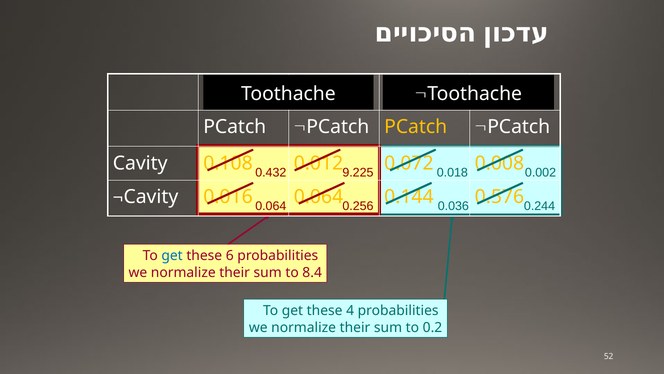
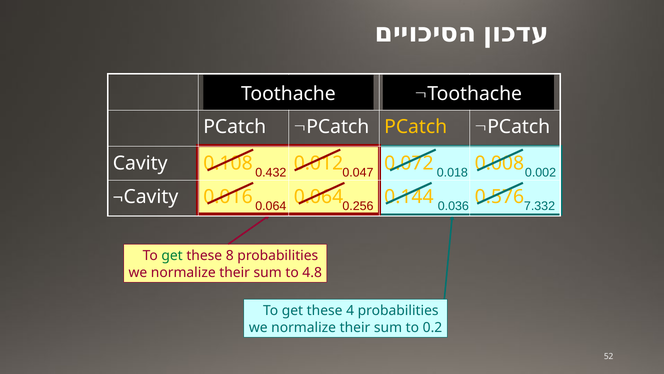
9.225: 9.225 -> 0.047
0.244: 0.244 -> 7.332
get at (172, 256) colour: blue -> green
6: 6 -> 8
8.4: 8.4 -> 4.8
